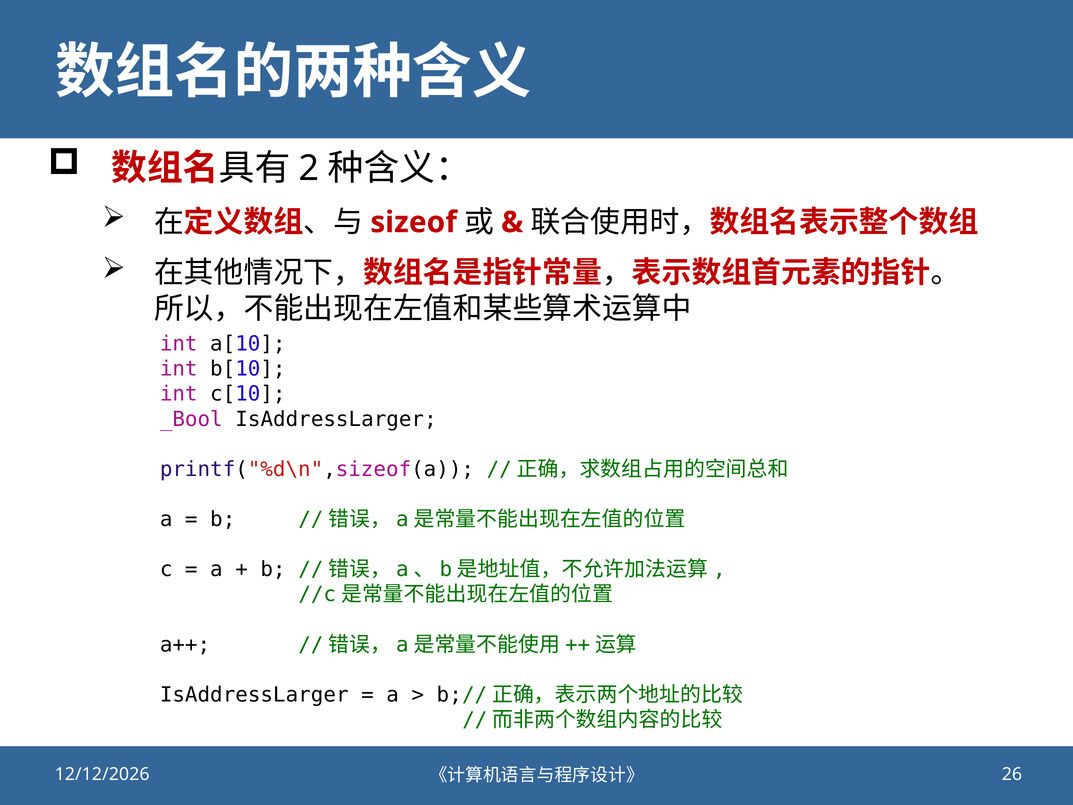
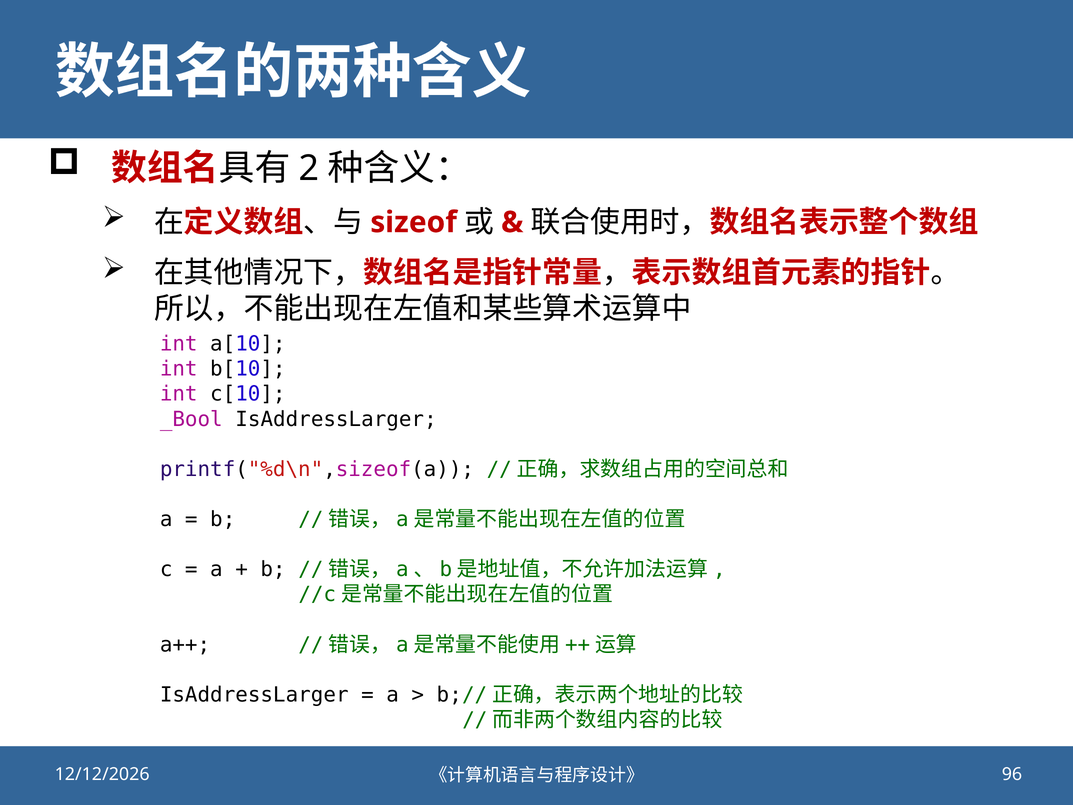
26: 26 -> 96
